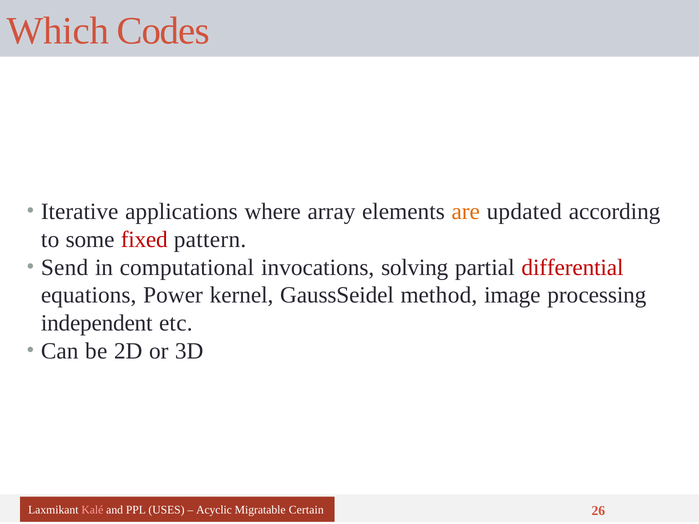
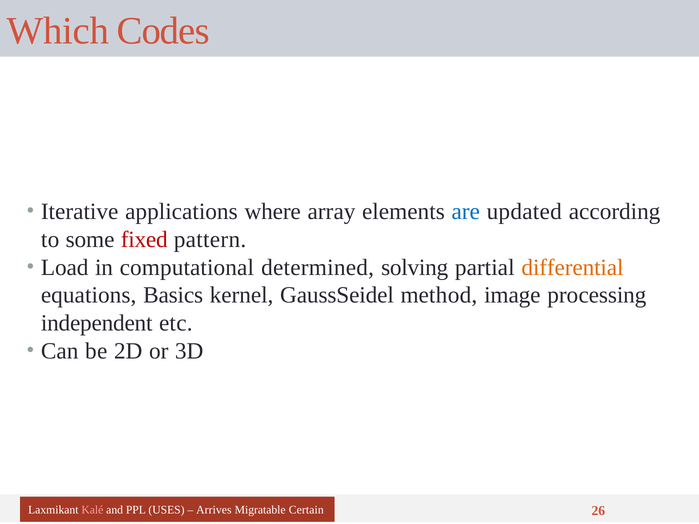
are colour: orange -> blue
Send: Send -> Load
invocations: invocations -> determined
differential colour: red -> orange
Power: Power -> Basics
Acyclic: Acyclic -> Arrives
